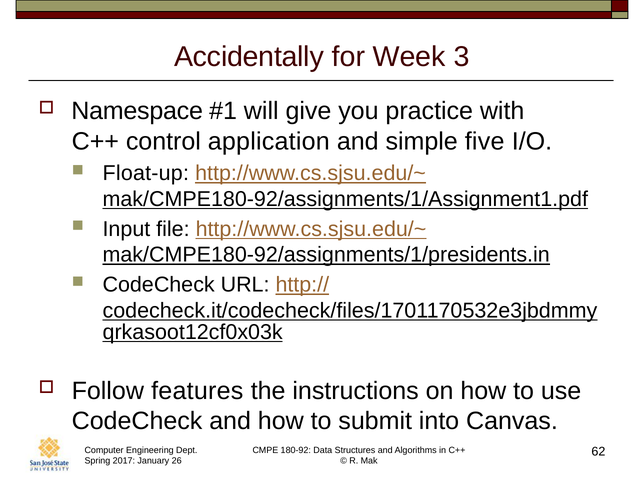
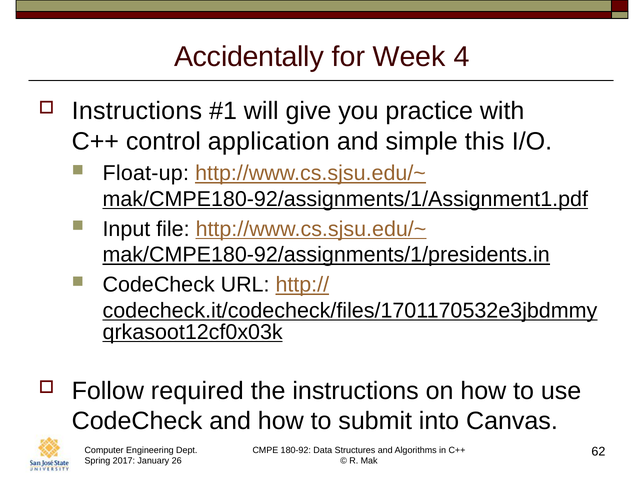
3: 3 -> 4
Namespace at (137, 111): Namespace -> Instructions
five: five -> this
features: features -> required
